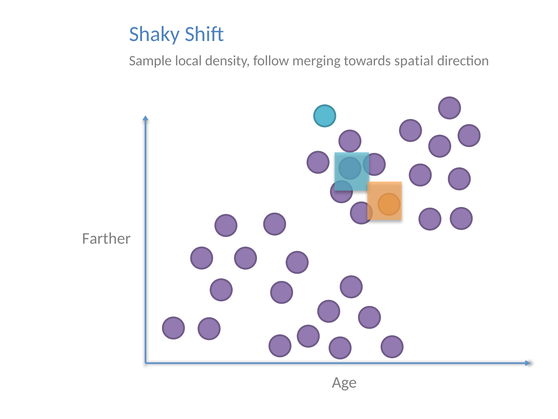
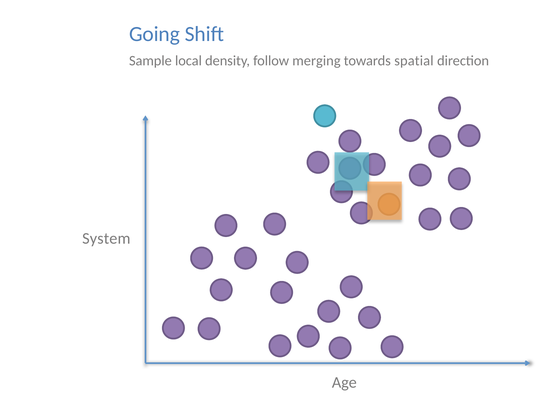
Shaky: Shaky -> Going
Farther: Farther -> System
